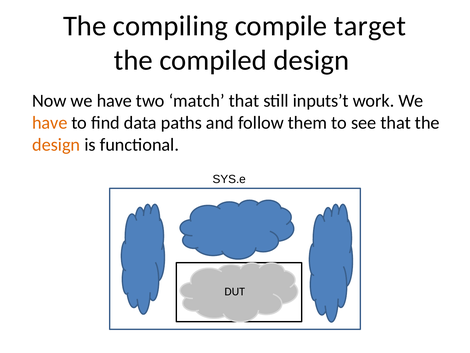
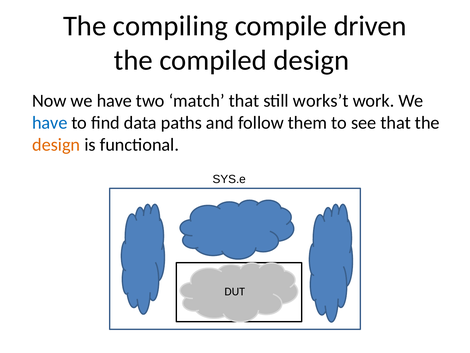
target: target -> driven
inputs’t: inputs’t -> works’t
have at (50, 123) colour: orange -> blue
